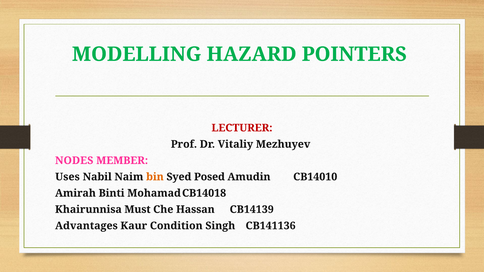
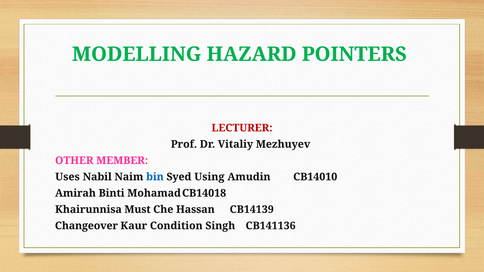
NODES: NODES -> OTHER
bin colour: orange -> blue
Posed: Posed -> Using
Advantages: Advantages -> Changeover
